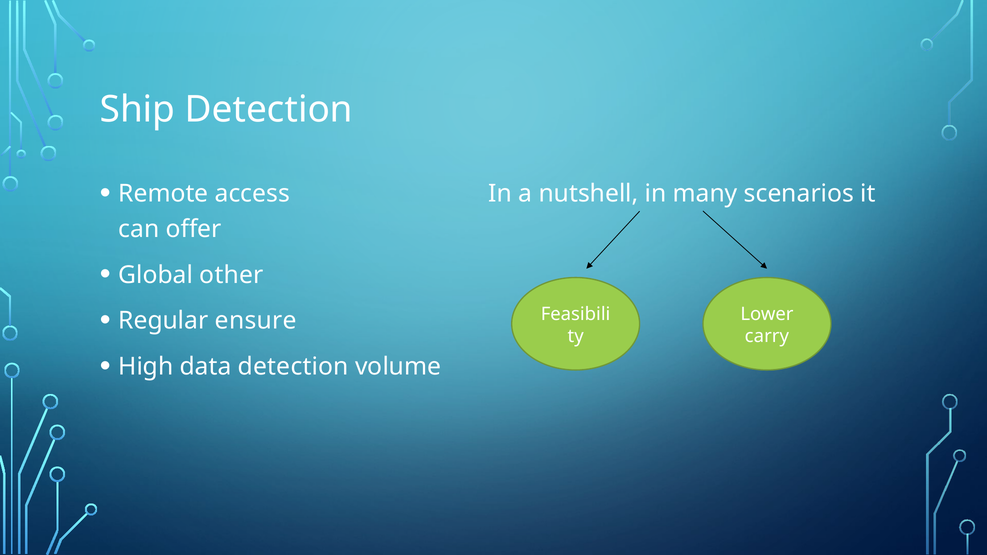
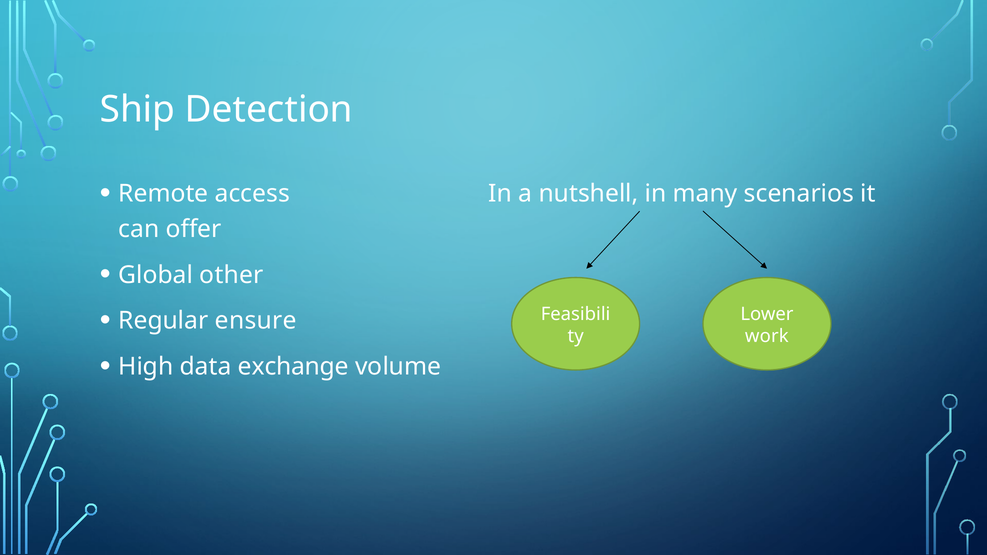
carry: carry -> work
data detection: detection -> exchange
